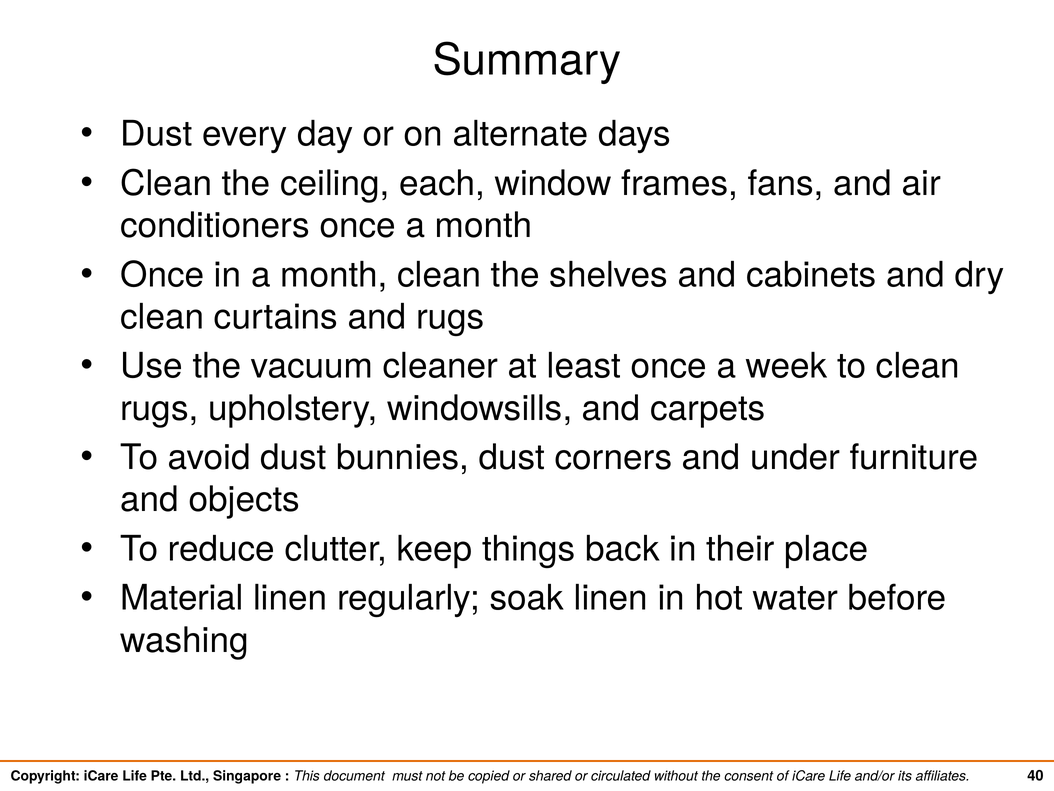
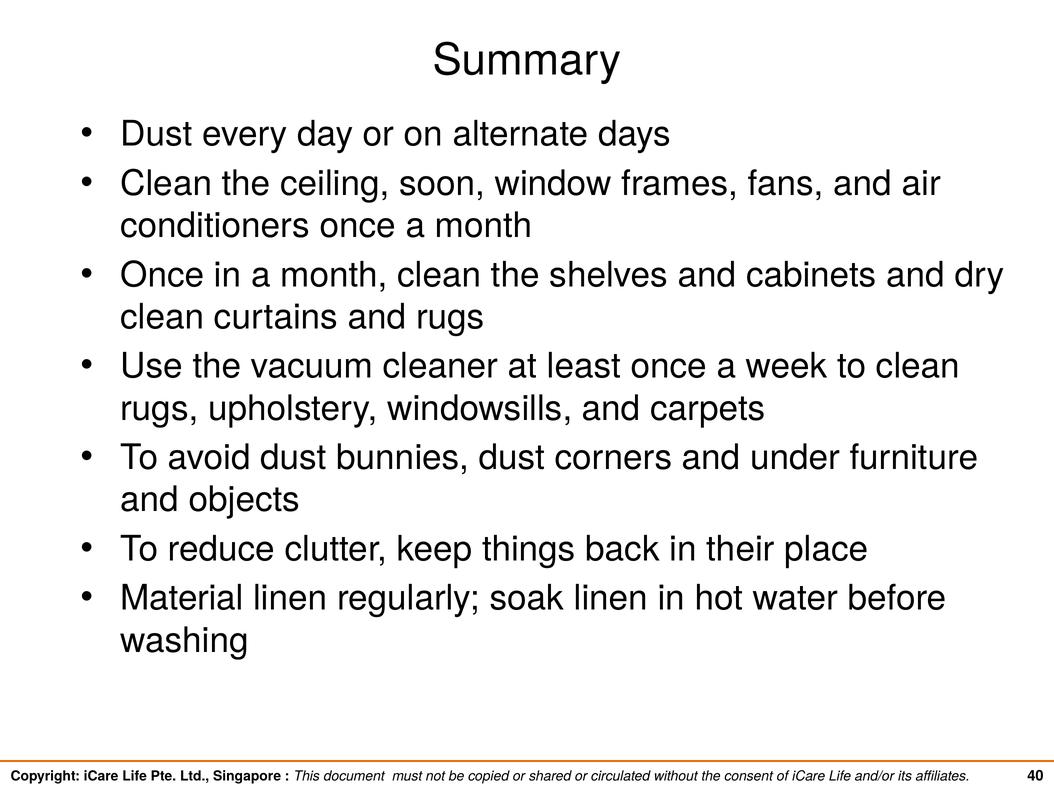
each: each -> soon
